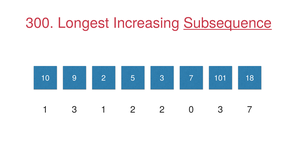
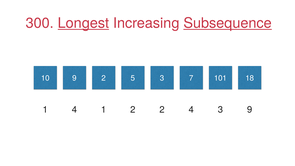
Longest underline: none -> present
1 3: 3 -> 4
2 0: 0 -> 4
7 at (250, 110): 7 -> 9
